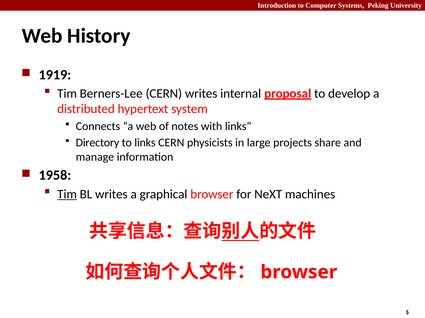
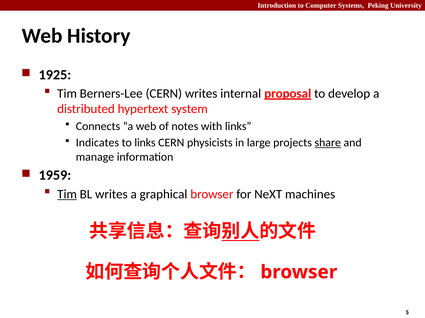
1919: 1919 -> 1925
Directory: Directory -> Indicates
share underline: none -> present
1958: 1958 -> 1959
